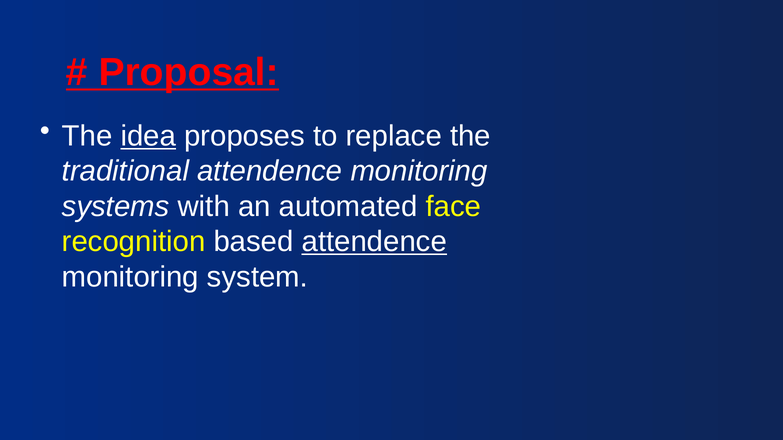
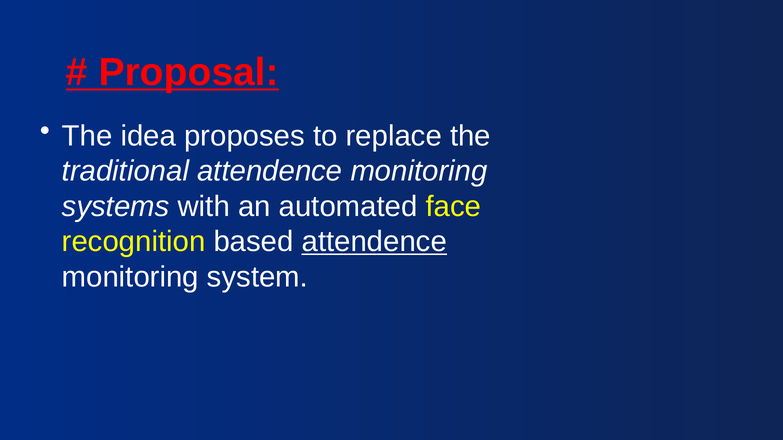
idea underline: present -> none
